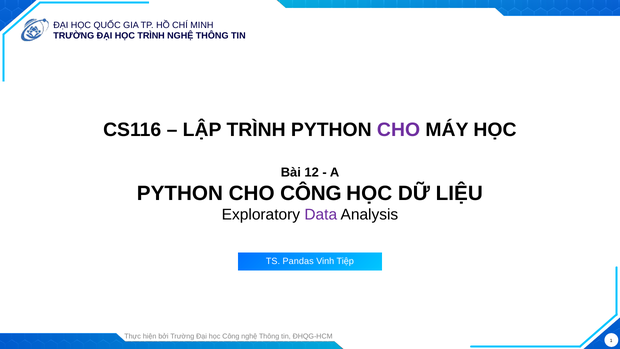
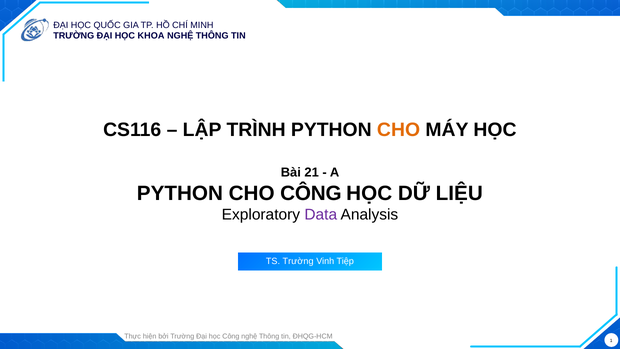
HỌC TRÌNH: TRÌNH -> KHOA
CHO at (399, 130) colour: purple -> orange
12: 12 -> 21
TS Pandas: Pandas -> Trường
